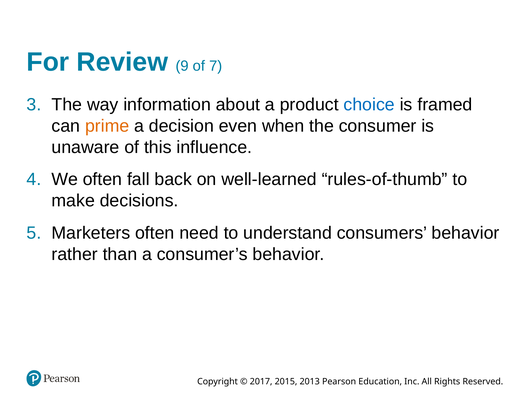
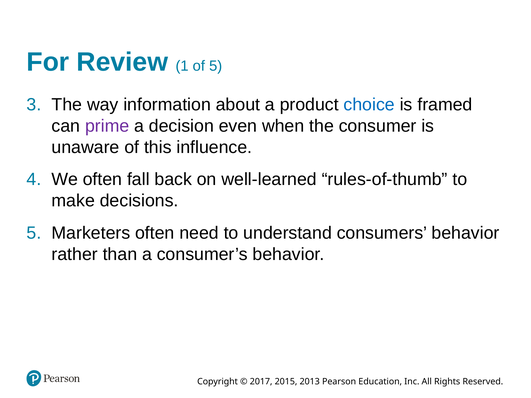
9: 9 -> 1
of 7: 7 -> 5
prime colour: orange -> purple
